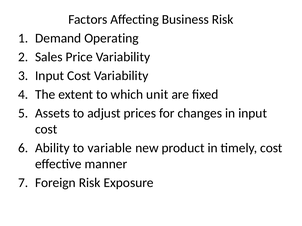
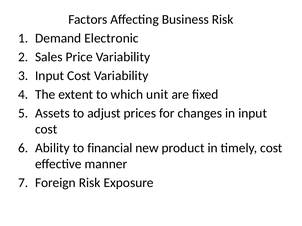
Operating: Operating -> Electronic
variable: variable -> financial
